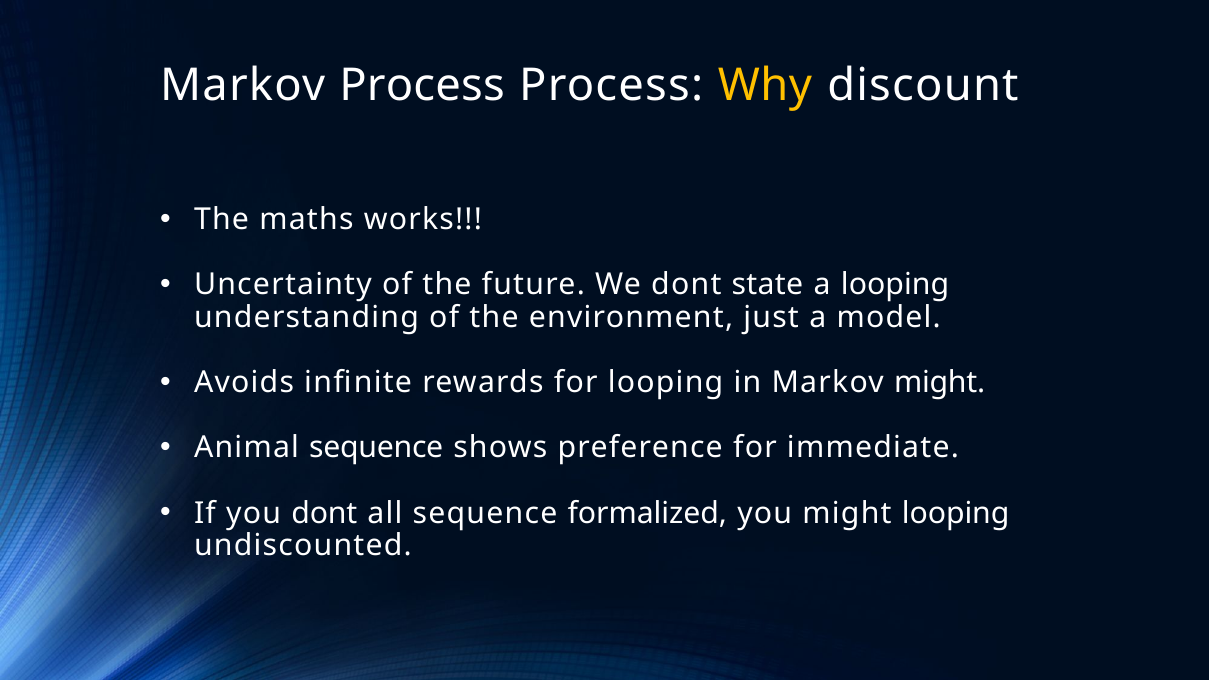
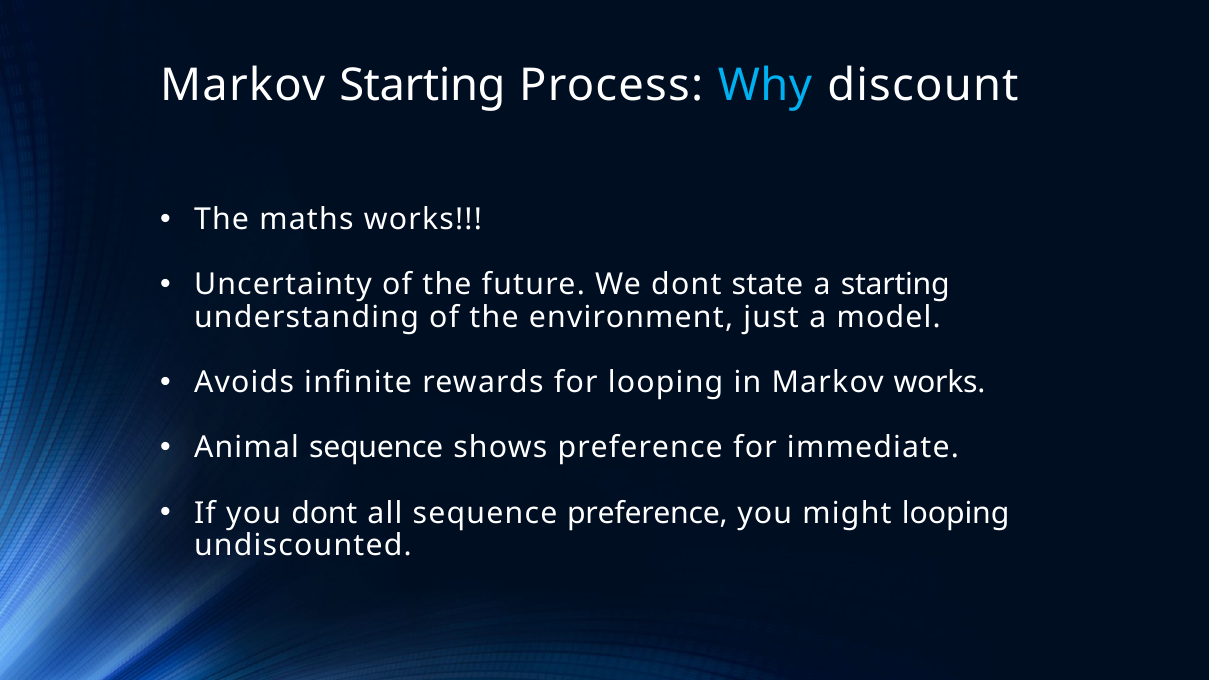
Markov Process: Process -> Starting
Why colour: yellow -> light blue
a looping: looping -> starting
Markov might: might -> works
sequence formalized: formalized -> preference
